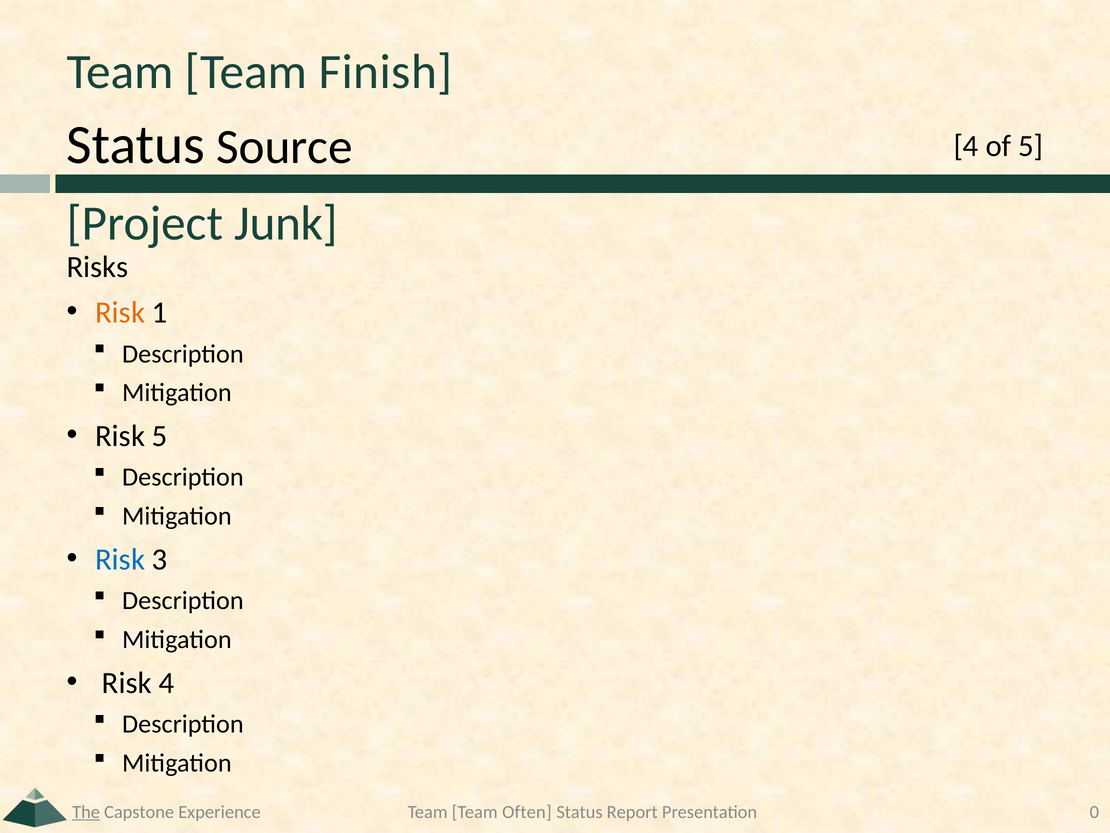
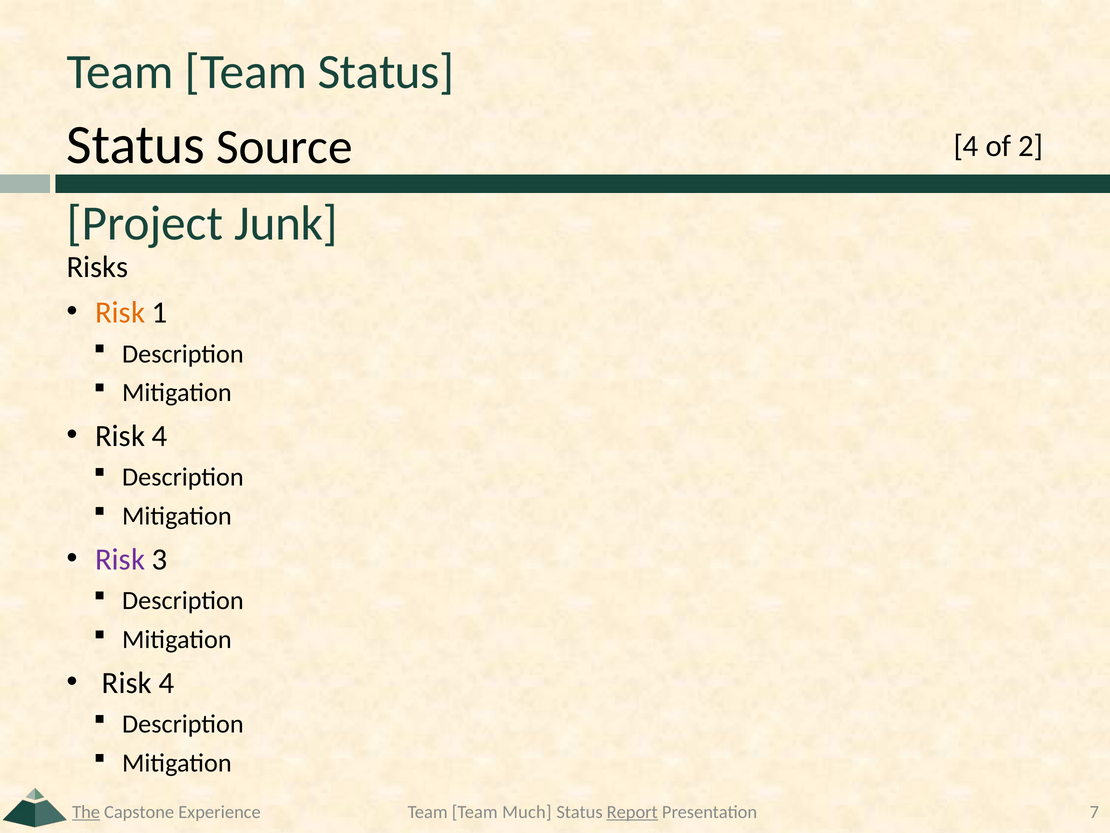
Team Finish: Finish -> Status
of 5: 5 -> 2
5 at (160, 436): 5 -> 4
Risk at (120, 559) colour: blue -> purple
Often: Often -> Much
Report underline: none -> present
0: 0 -> 7
